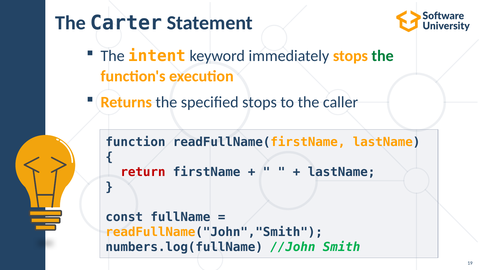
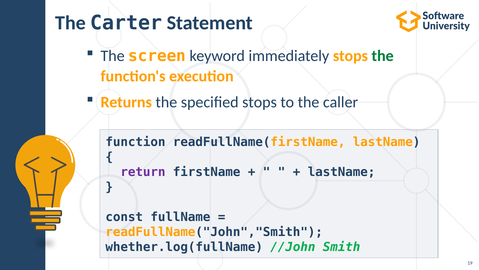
intent: intent -> screen
return colour: red -> purple
numbers.log(fullName: numbers.log(fullName -> whether.log(fullName
